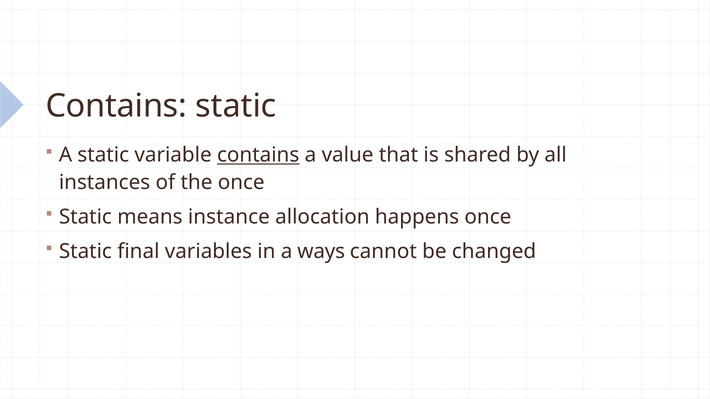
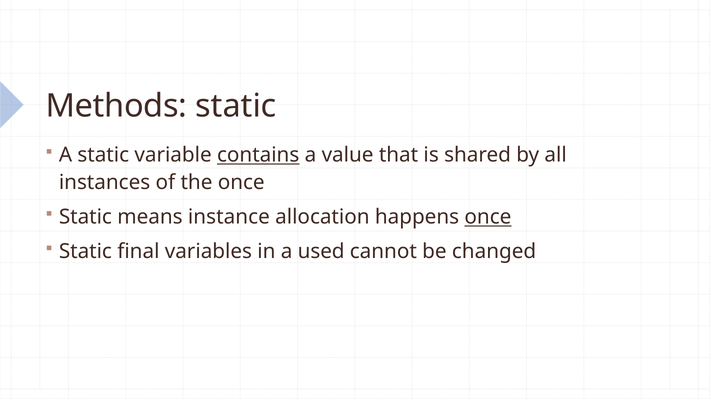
Contains at (116, 106): Contains -> Methods
once at (488, 217) underline: none -> present
ways: ways -> used
